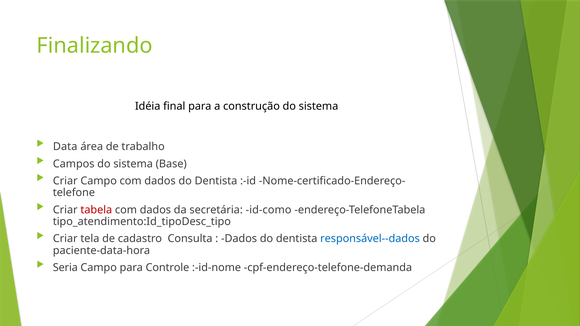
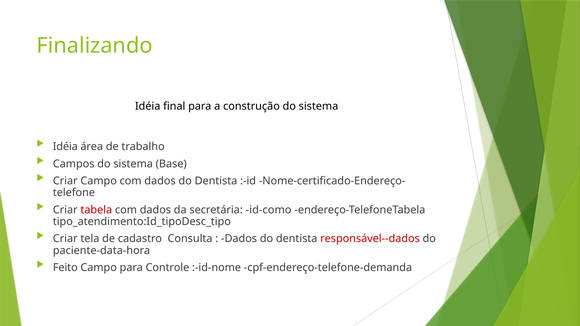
Data at (65, 147): Data -> Idéia
responsável--dados colour: blue -> red
Seria: Seria -> Feito
